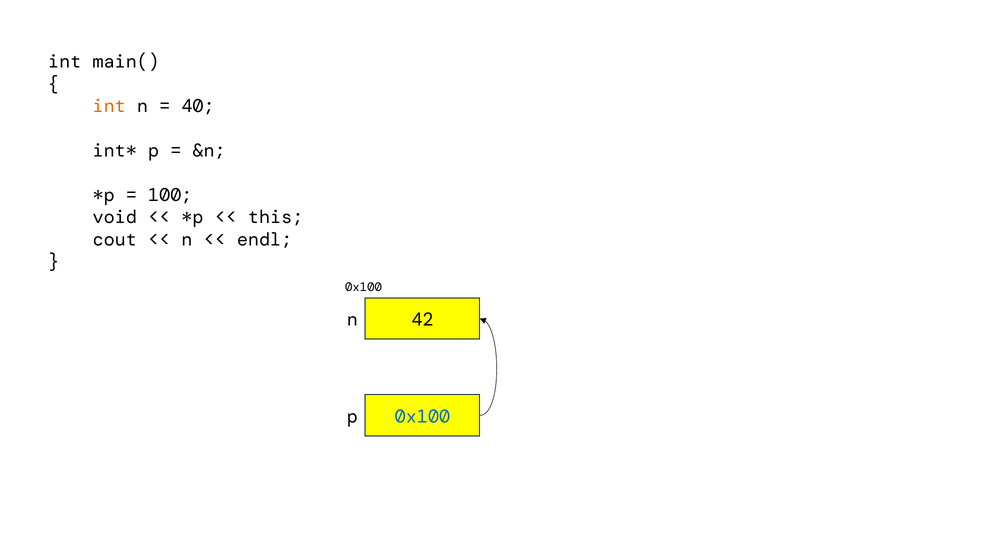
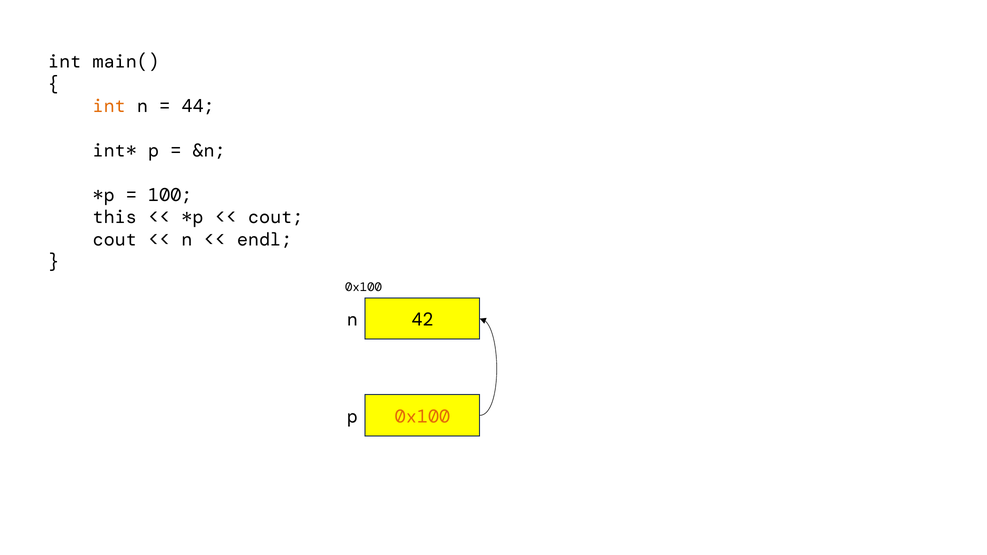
40: 40 -> 44
void: void -> this
this at (276, 217): this -> cout
0x100 at (422, 417) colour: blue -> orange
